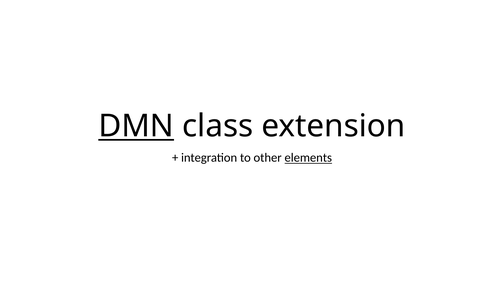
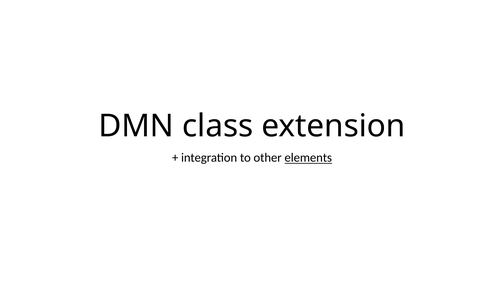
DMN underline: present -> none
